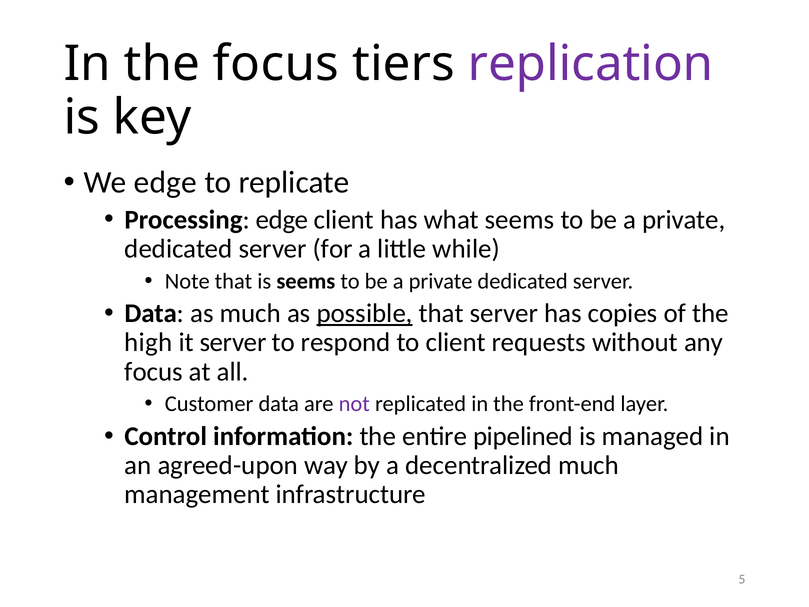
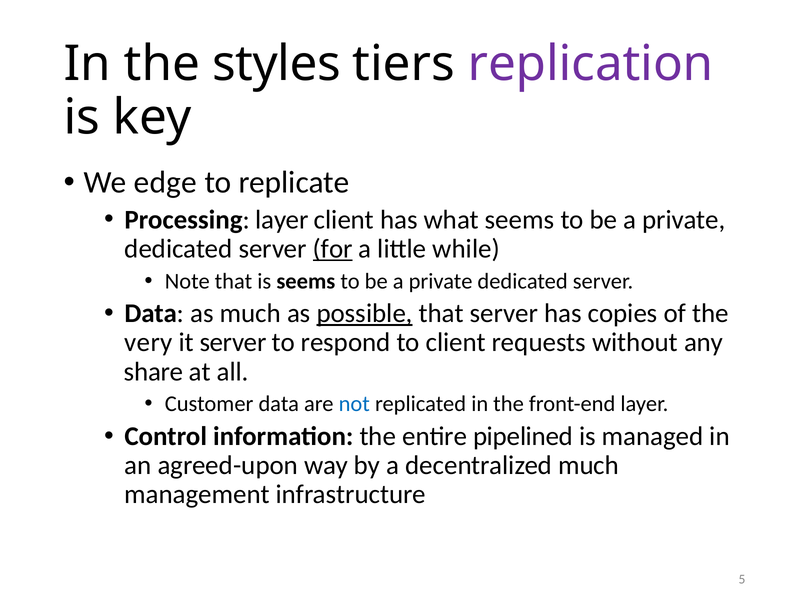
the focus: focus -> styles
Processing edge: edge -> layer
for underline: none -> present
high: high -> very
focus at (154, 371): focus -> share
not colour: purple -> blue
